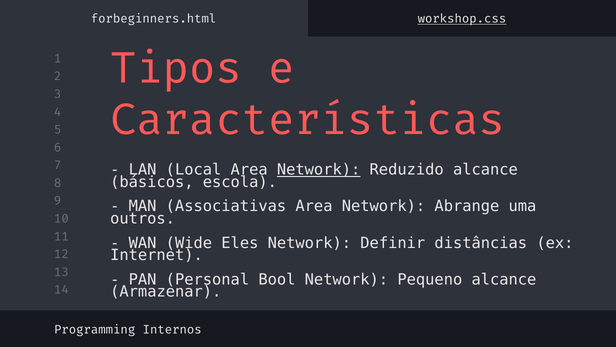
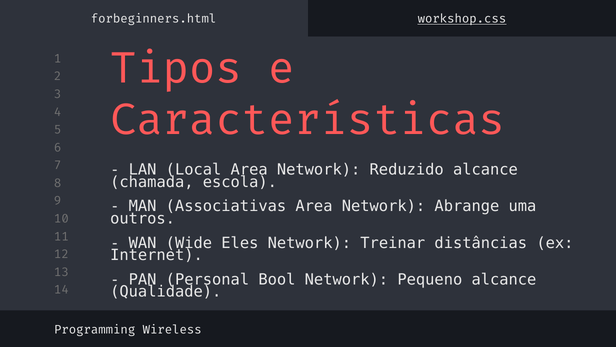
Network at (319, 169) underline: present -> none
básicos: básicos -> chamada
Definir: Definir -> Treinar
Armazenar: Armazenar -> Qualidade
Internos: Internos -> Wireless
